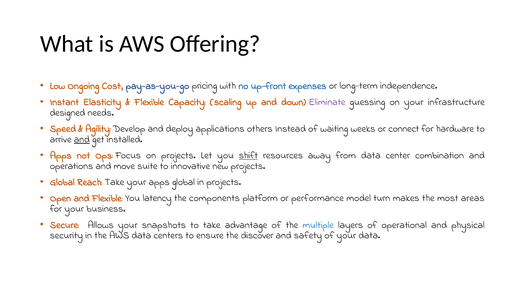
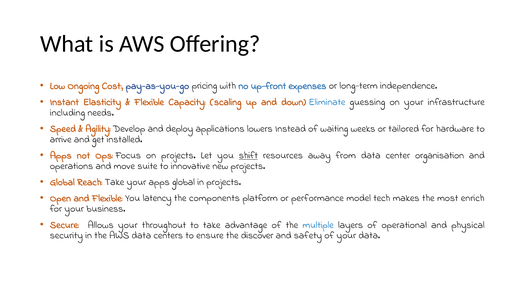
Eliminate colour: purple -> blue
designed: designed -> including
others: others -> lowers
connect: connect -> tailored
and at (82, 139) underline: present -> none
combination: combination -> organisation
turn: turn -> tech
areas: areas -> enrich
snapshots: snapshots -> throughout
